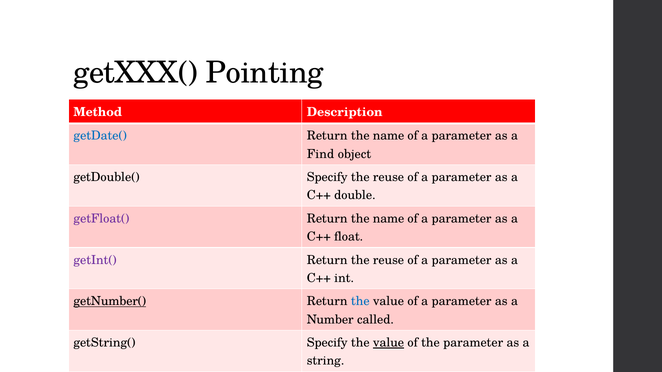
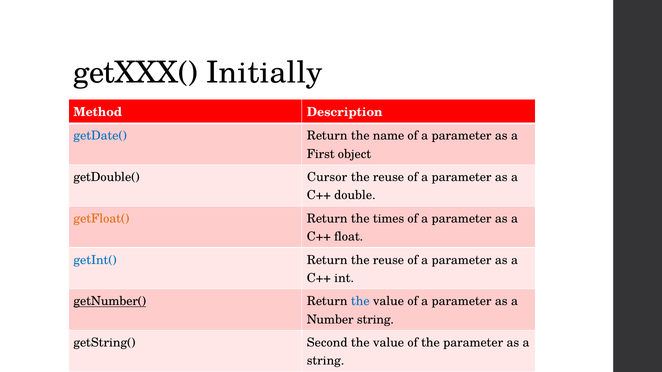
Pointing: Pointing -> Initially
Find: Find -> First
getDouble( Specify: Specify -> Cursor
getFloat( colour: purple -> orange
name at (389, 219): name -> times
getInt( colour: purple -> blue
Number called: called -> string
getString( Specify: Specify -> Second
value at (389, 343) underline: present -> none
